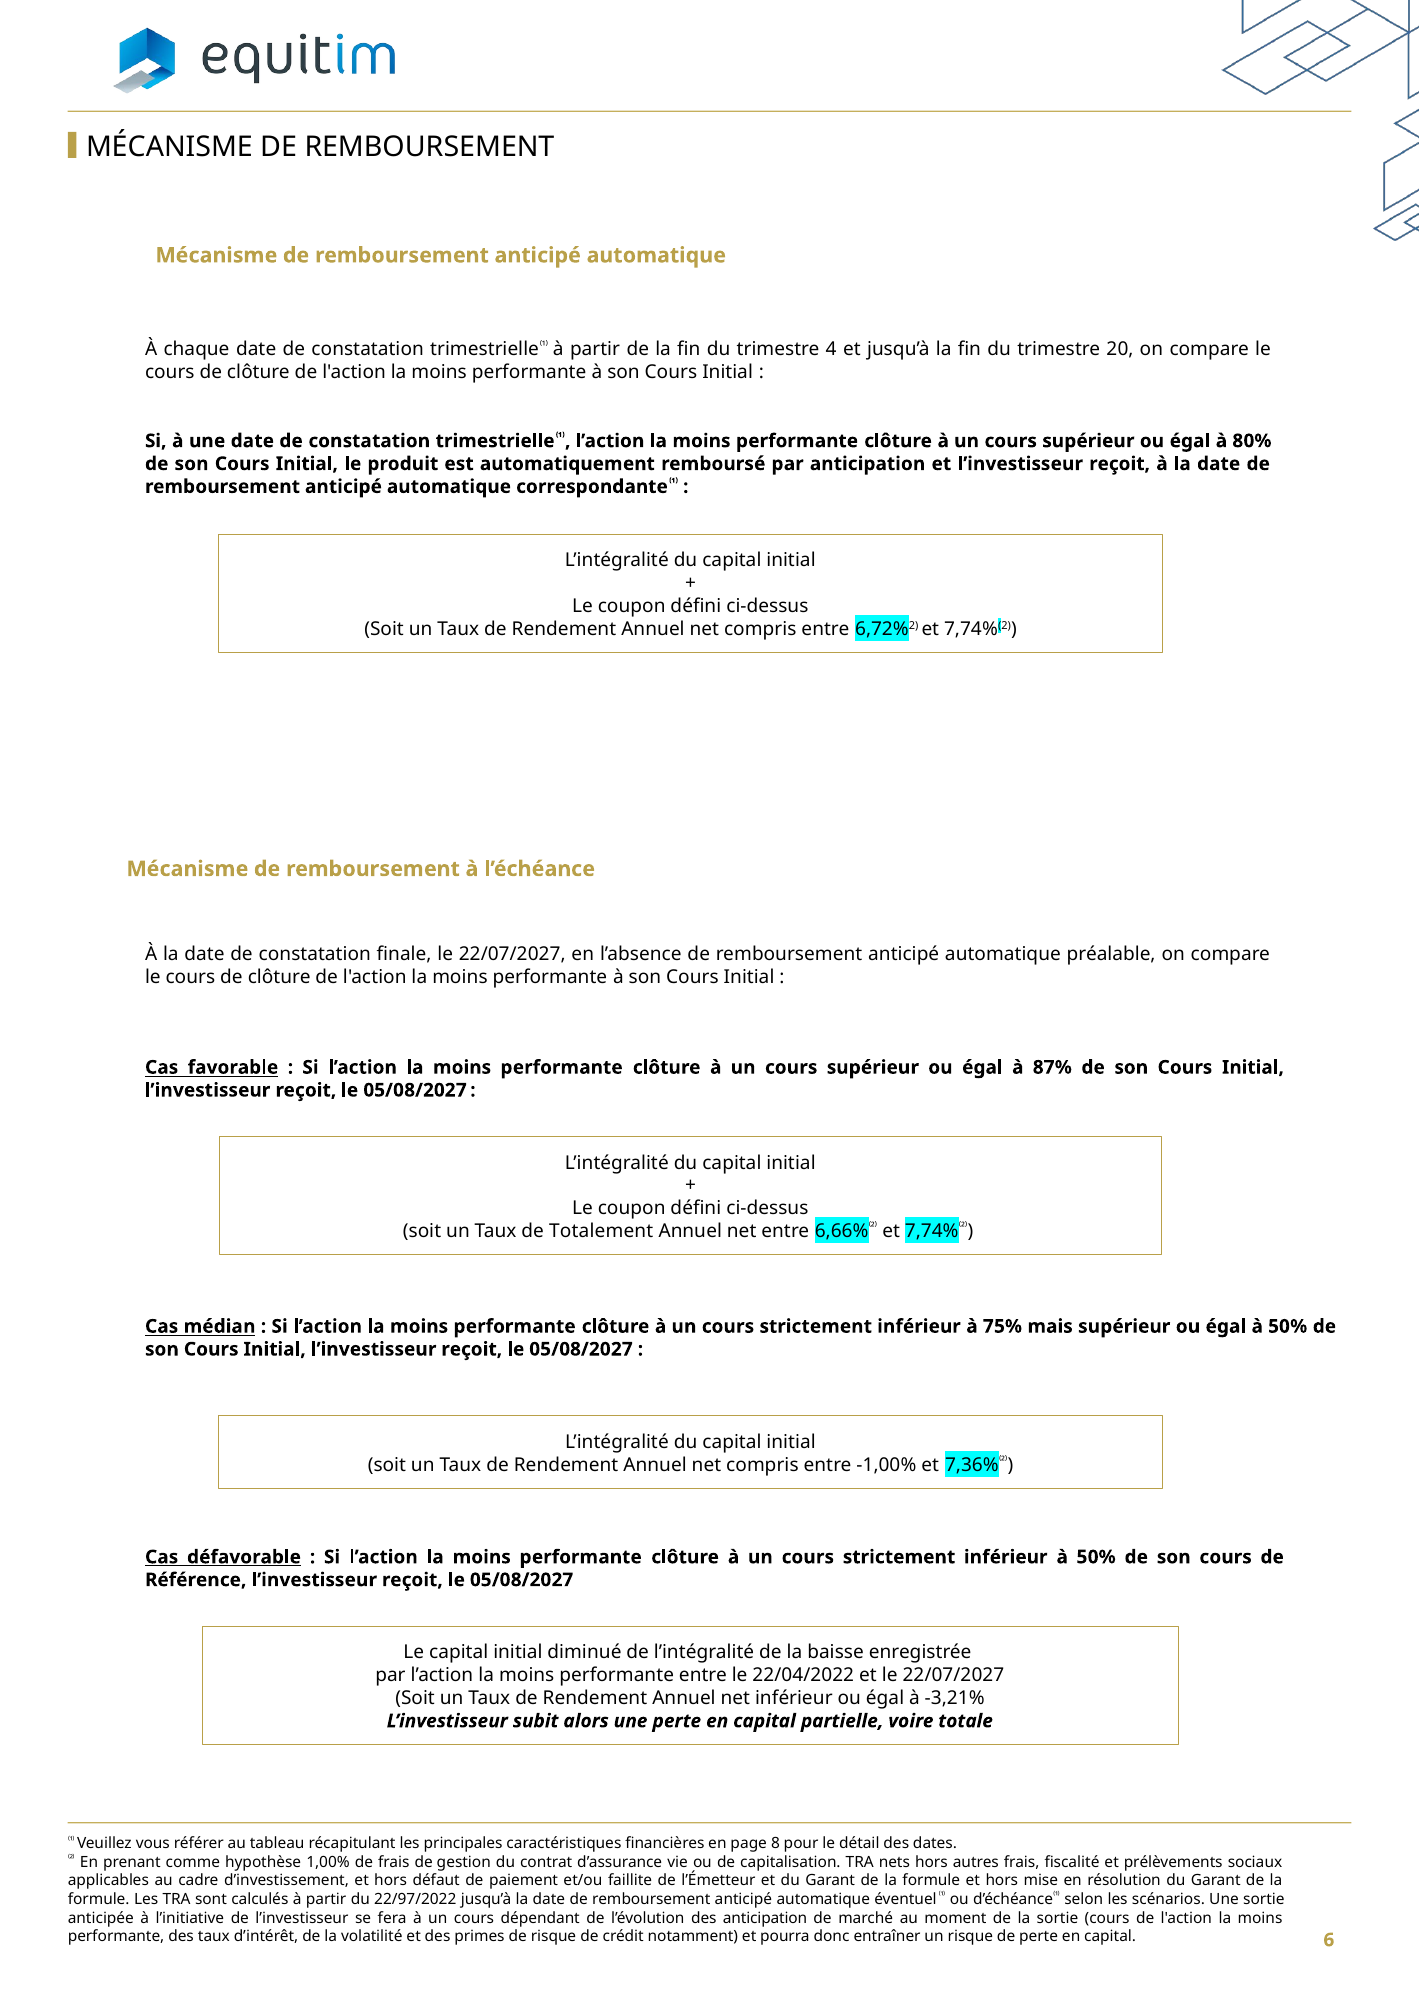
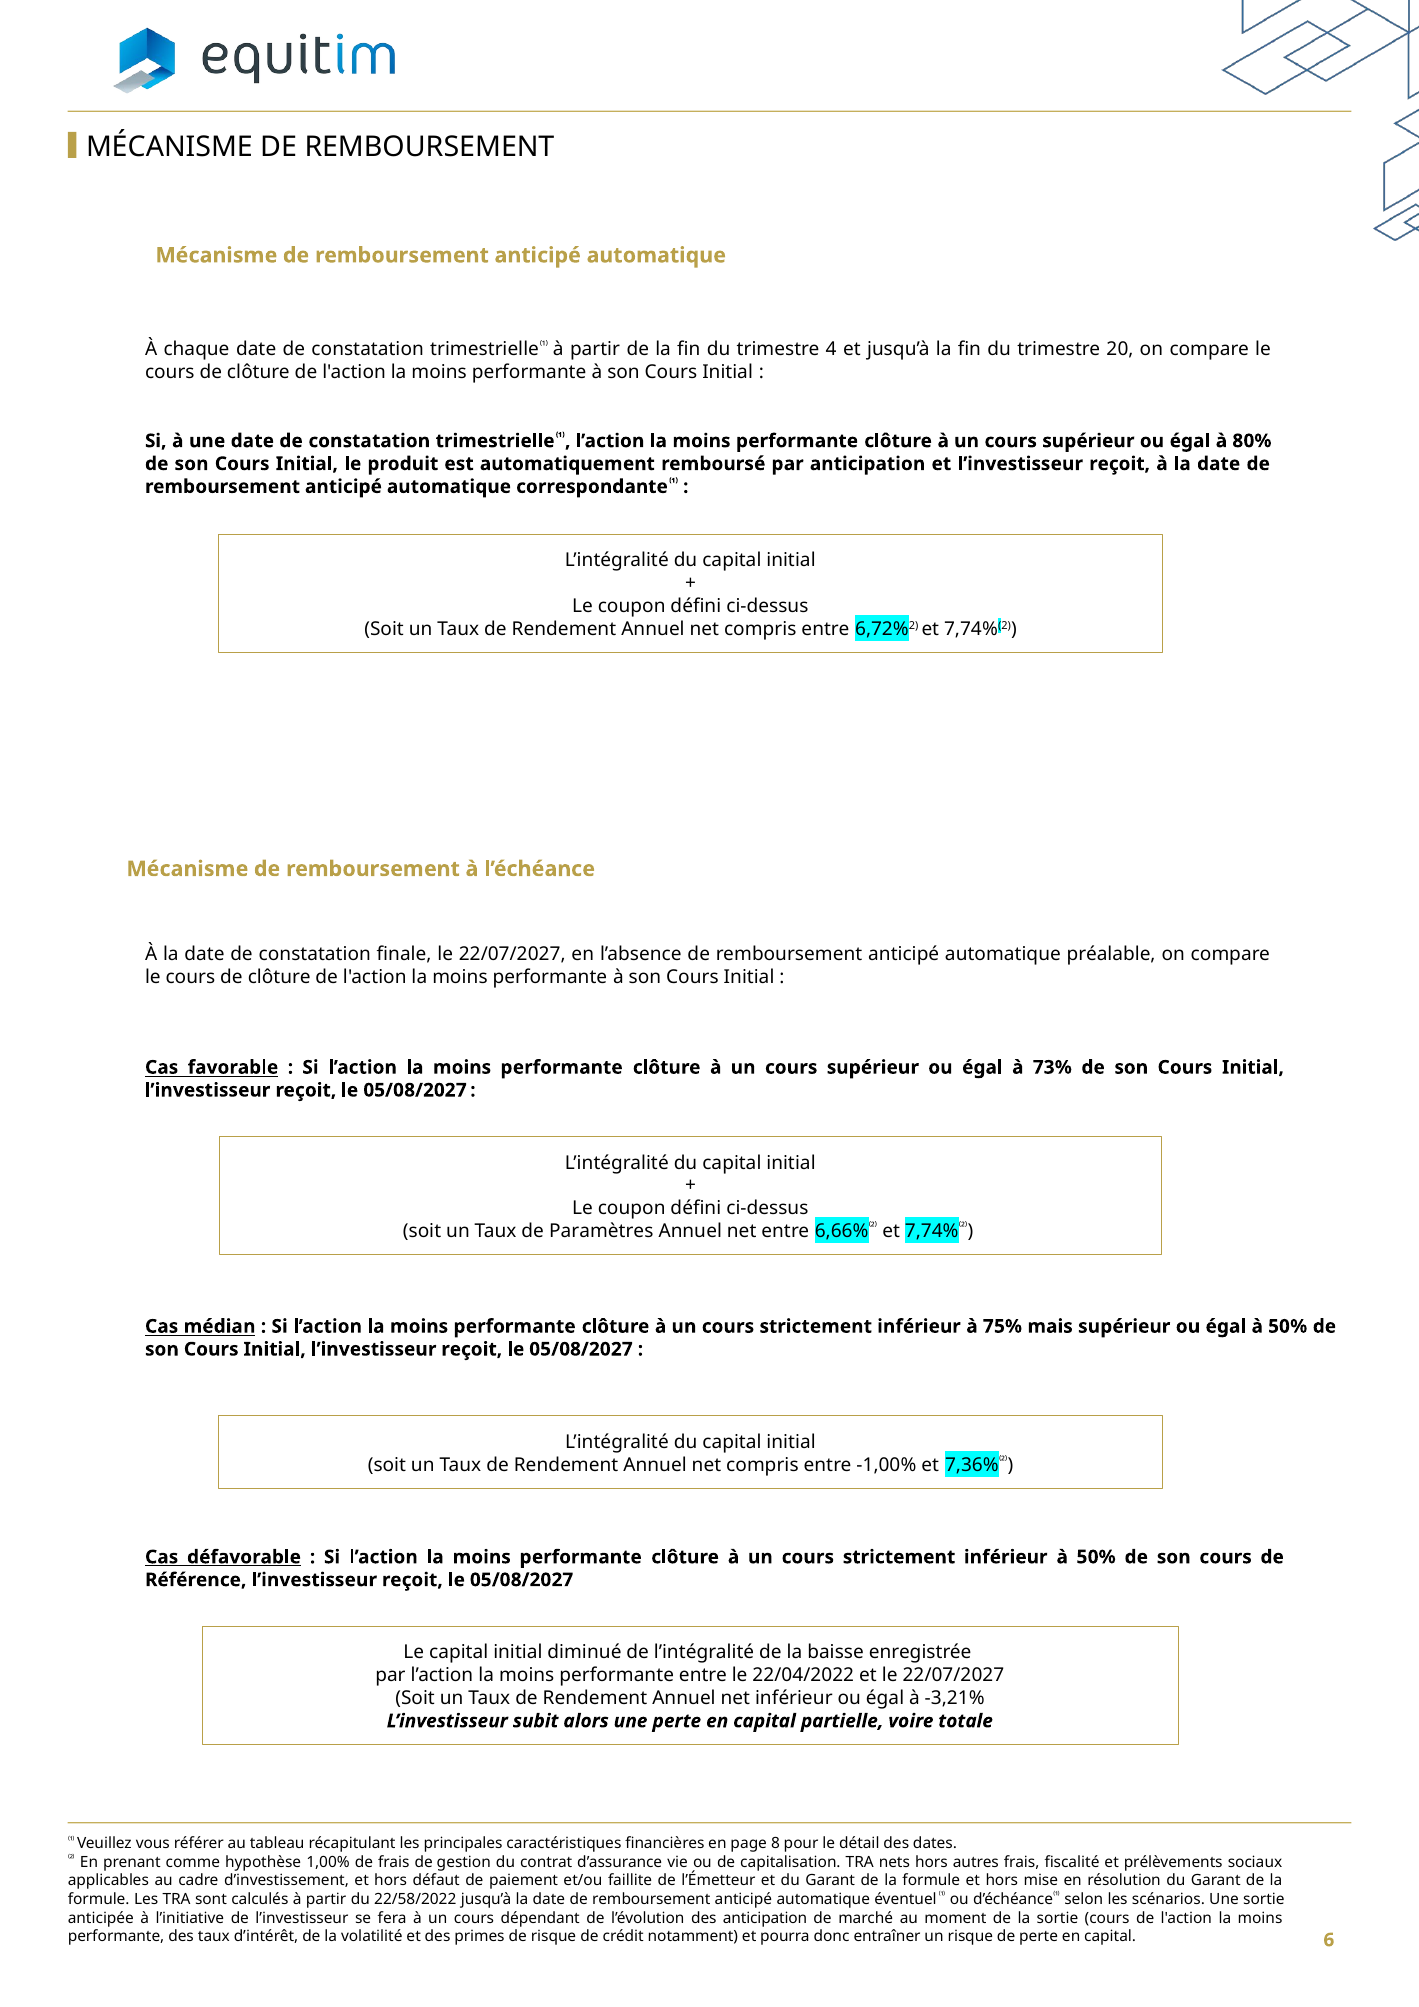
87%: 87% -> 73%
Totalement: Totalement -> Paramètres
22/97/2022: 22/97/2022 -> 22/58/2022
